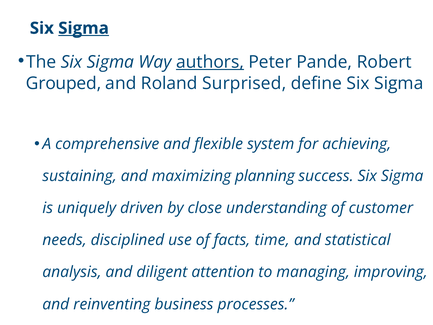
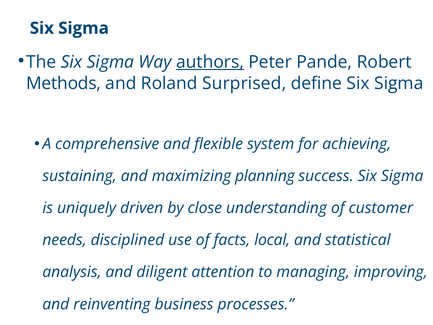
Sigma at (84, 28) underline: present -> none
Grouped: Grouped -> Methods
time: time -> local
